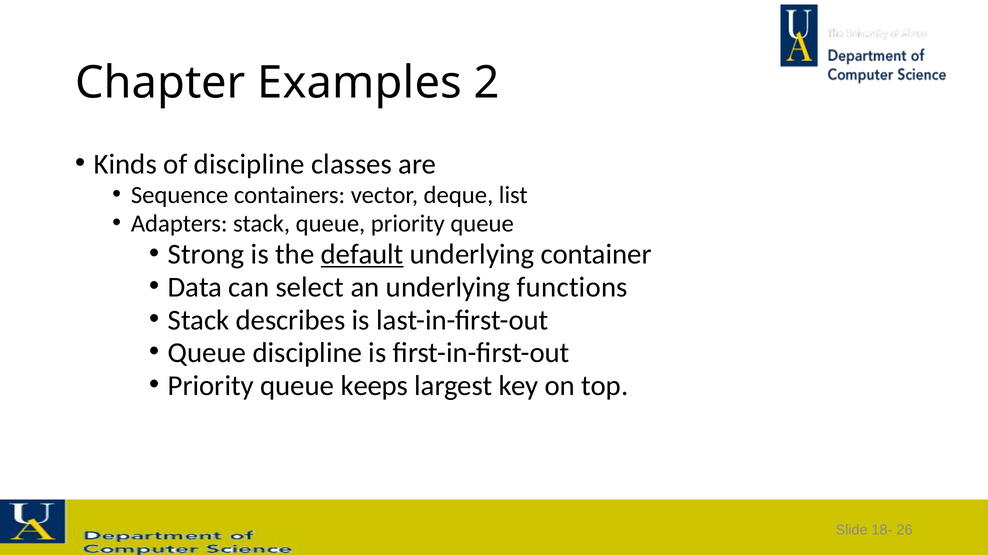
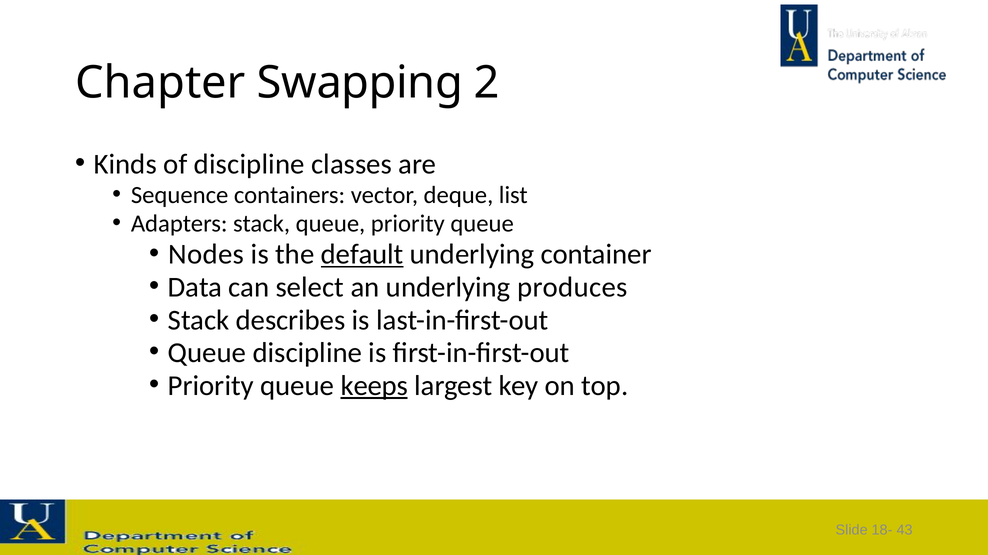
Examples: Examples -> Swapping
Strong: Strong -> Nodes
functions: functions -> produces
keeps underline: none -> present
26: 26 -> 43
